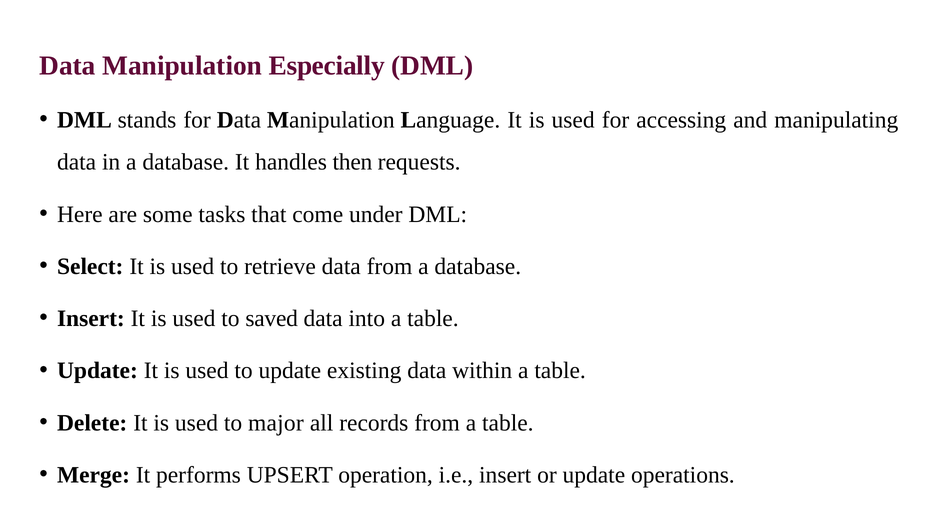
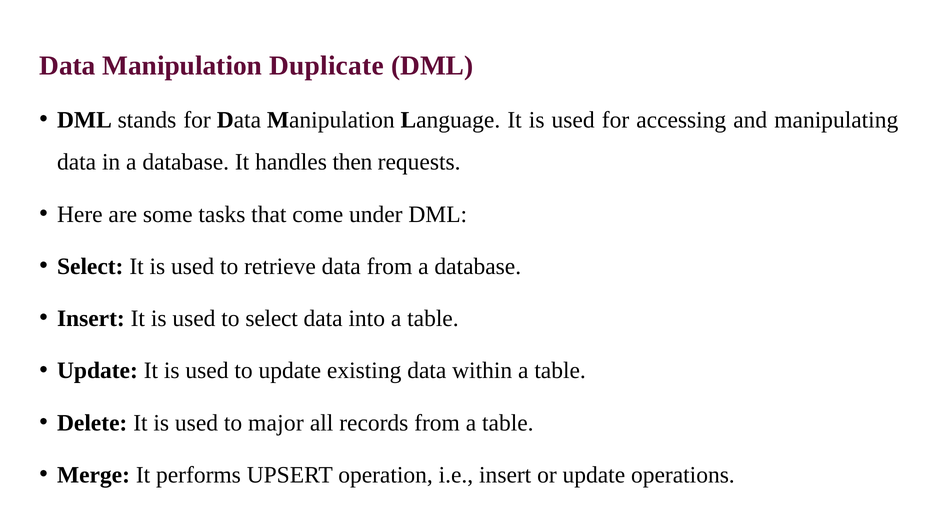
Especially: Especially -> Duplicate
to saved: saved -> select
